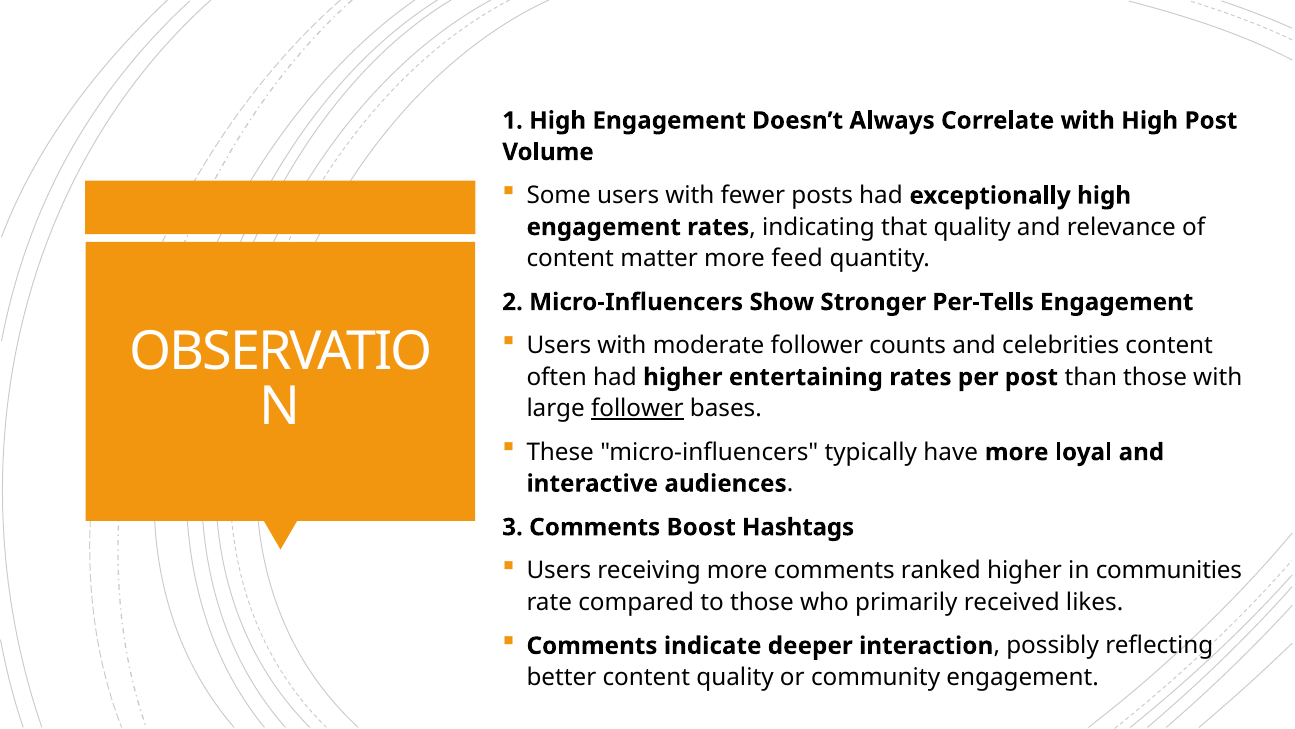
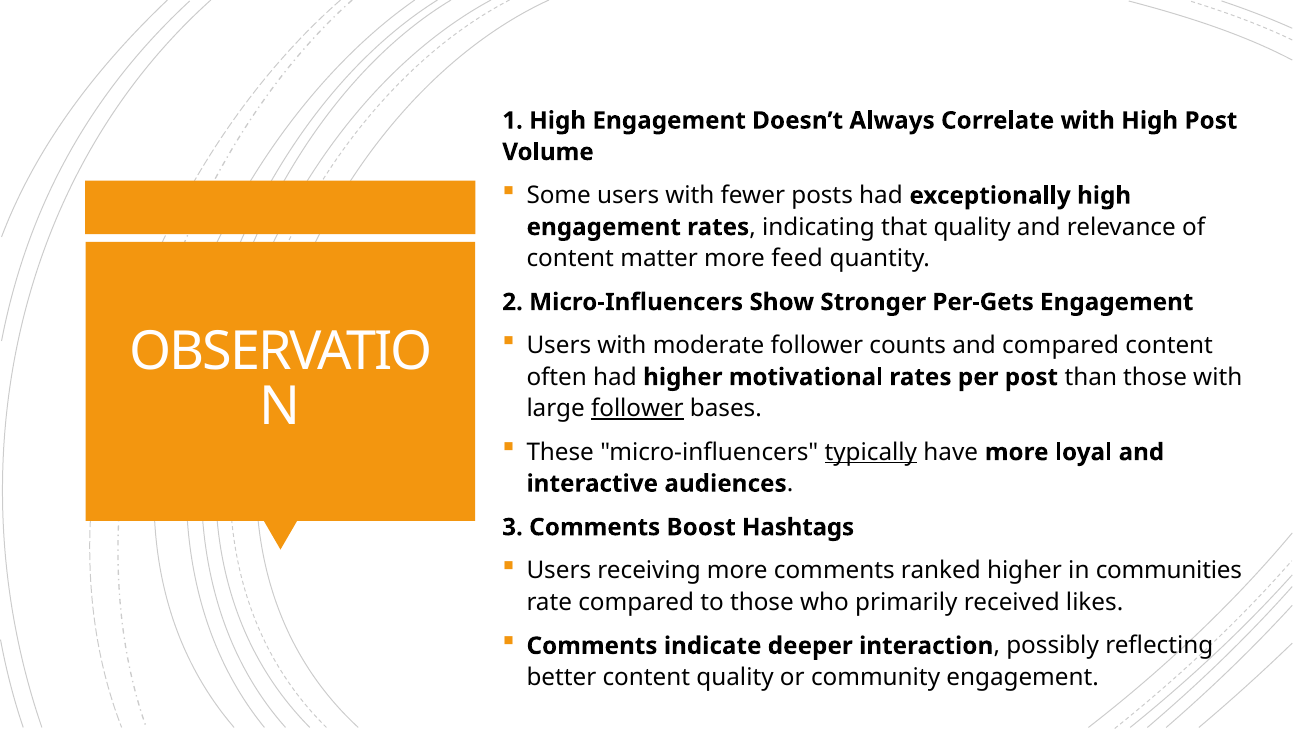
Per-Tells: Per-Tells -> Per-Gets
and celebrities: celebrities -> compared
entertaining: entertaining -> motivational
typically underline: none -> present
